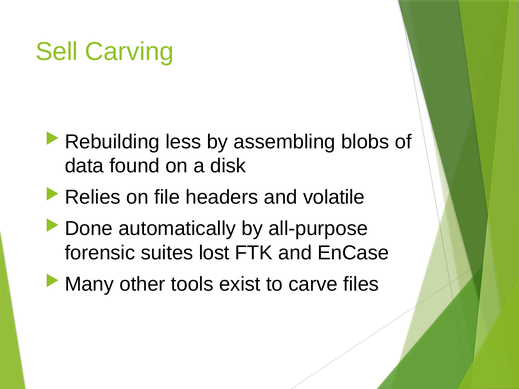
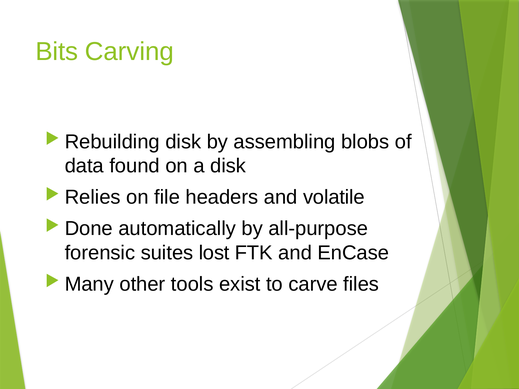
Sell: Sell -> Bits
Rebuilding less: less -> disk
